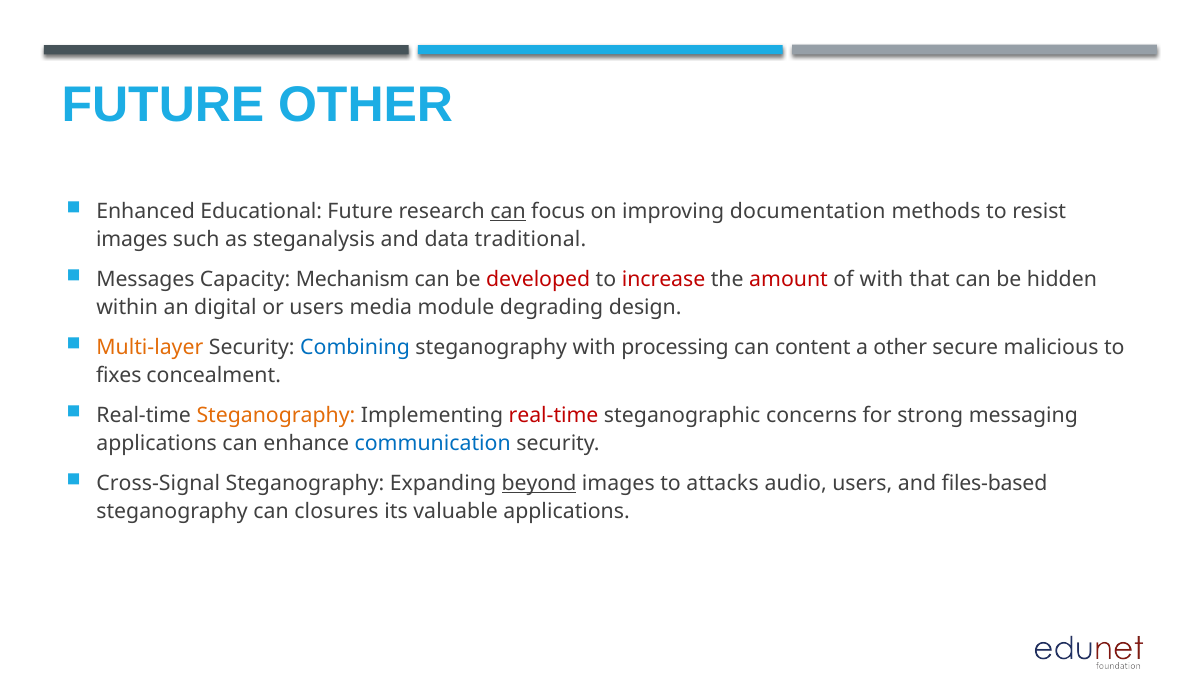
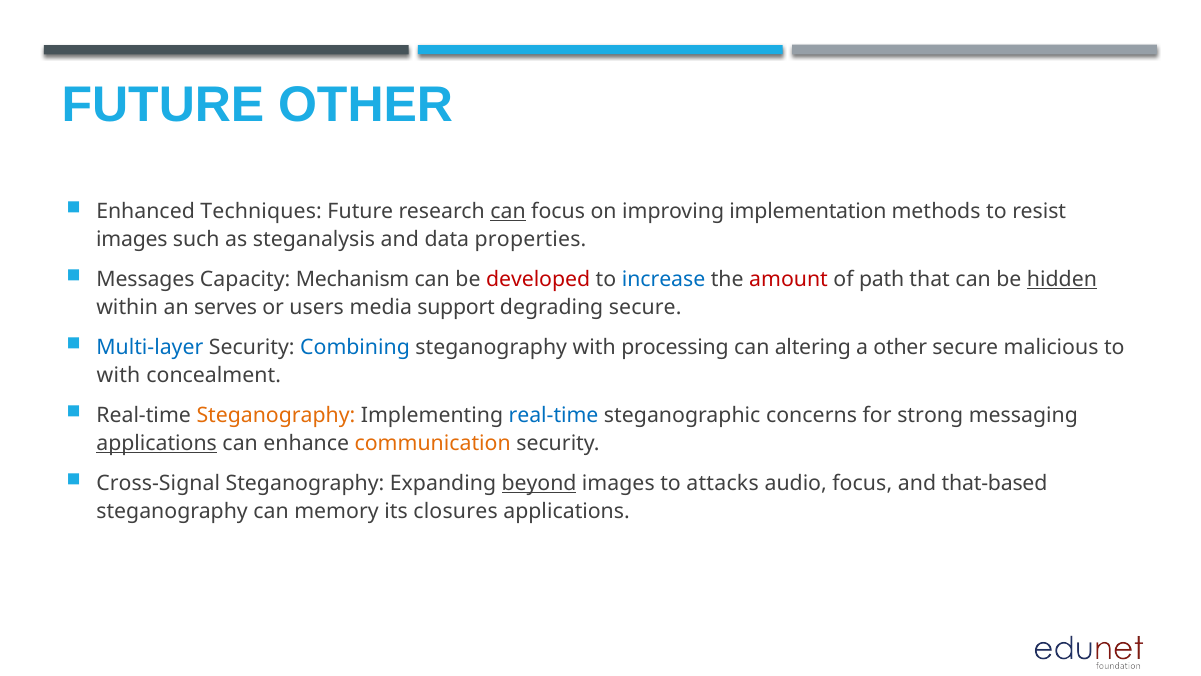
Educational: Educational -> Techniques
documentation: documentation -> implementation
traditional: traditional -> properties
increase colour: red -> blue
of with: with -> path
hidden underline: none -> present
digital: digital -> serves
module: module -> support
degrading design: design -> secure
Multi-layer colour: orange -> blue
content: content -> altering
fixes at (119, 375): fixes -> with
real-time at (554, 415) colour: red -> blue
applications at (157, 443) underline: none -> present
communication colour: blue -> orange
audio users: users -> focus
files-based: files-based -> that-based
closures: closures -> memory
valuable: valuable -> closures
